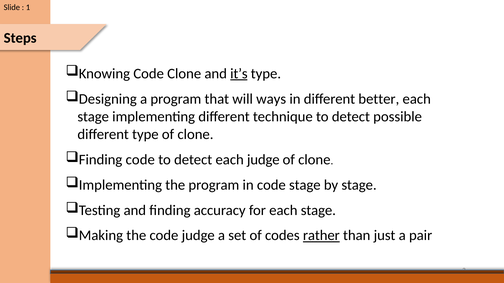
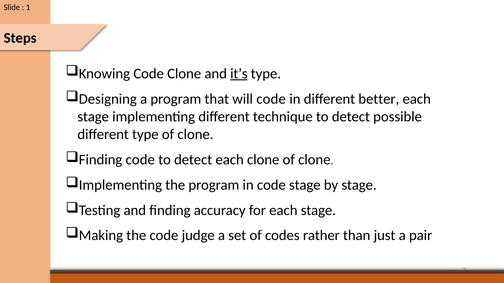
will ways: ways -> code
each judge: judge -> clone
rather underline: present -> none
